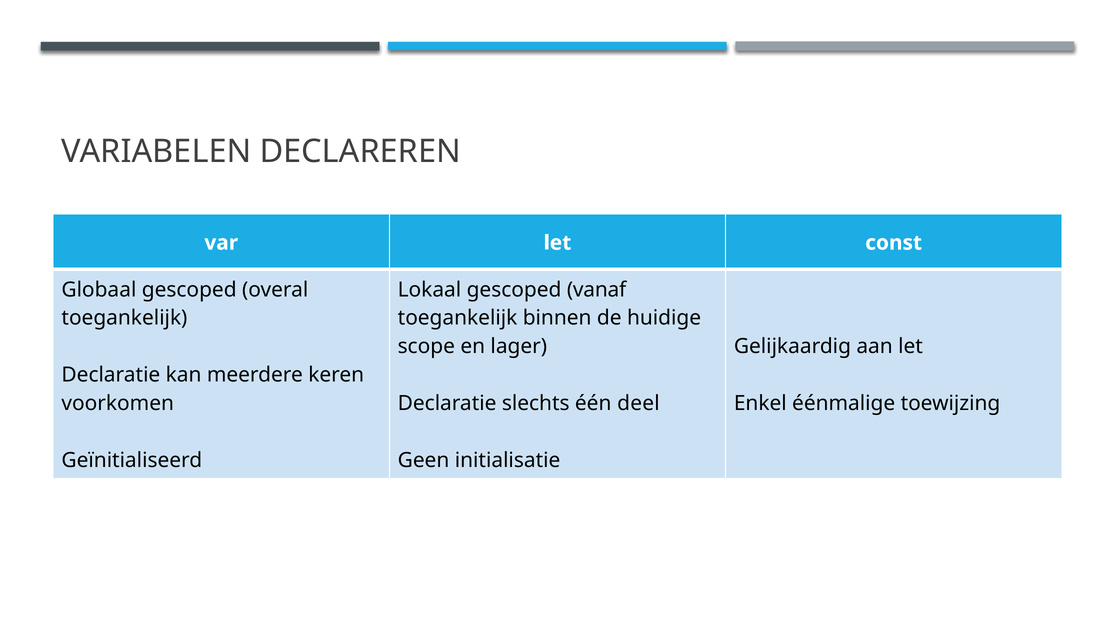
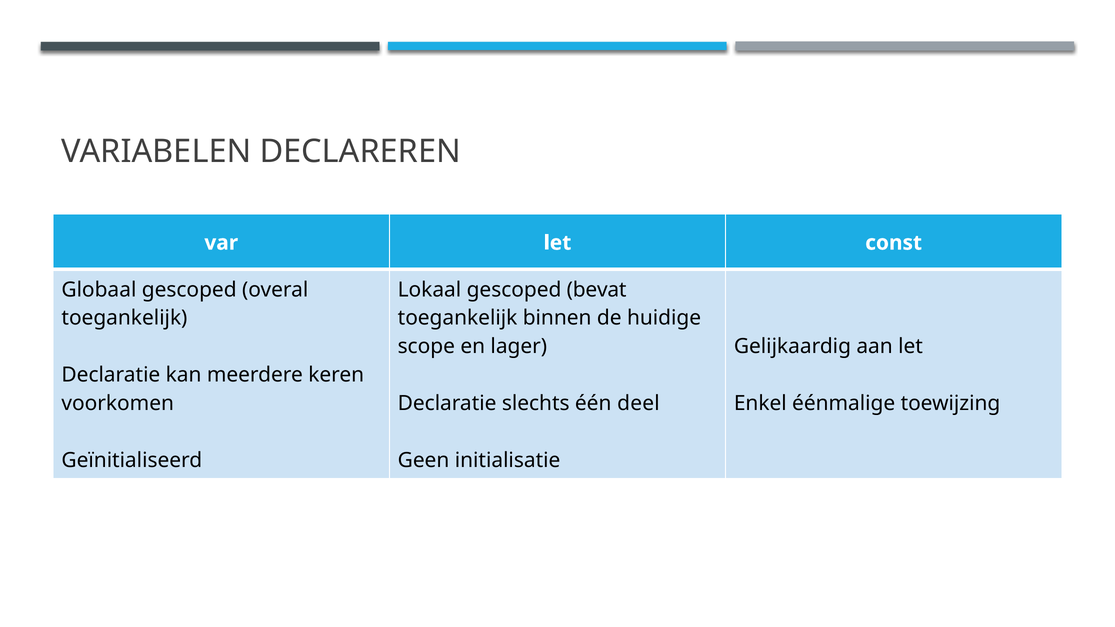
vanaf: vanaf -> bevat
